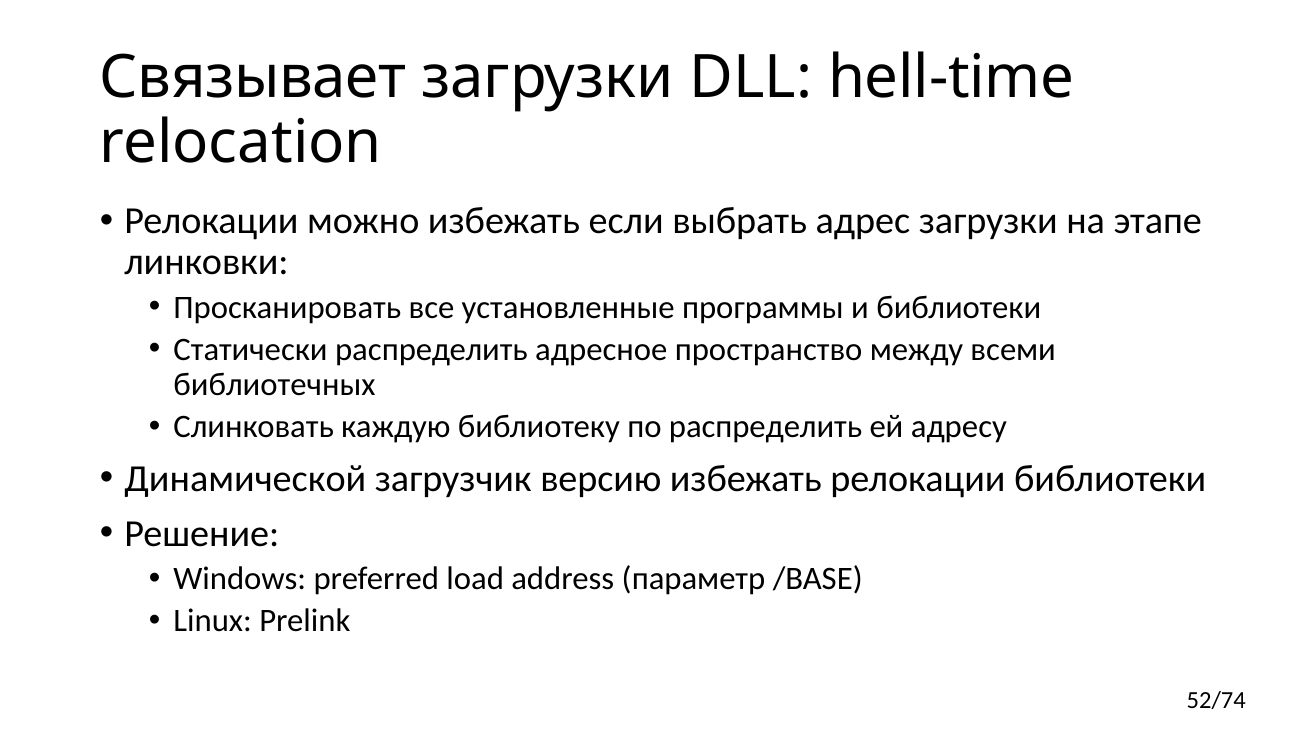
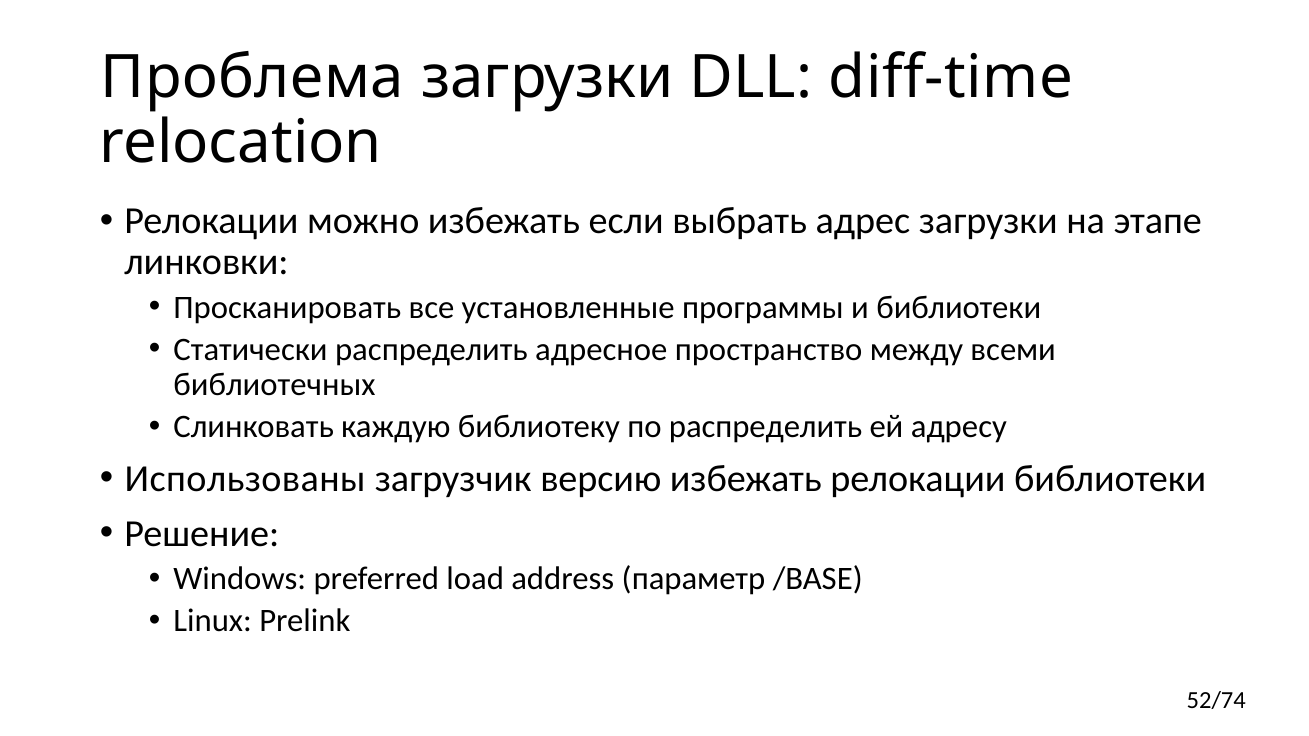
Связывает: Связывает -> Проблема
hell-time: hell-time -> diff-time
Динамической: Динамической -> Использованы
